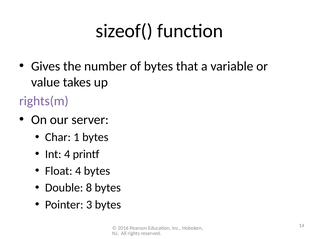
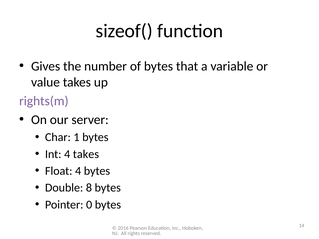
4 printf: printf -> takes
3: 3 -> 0
